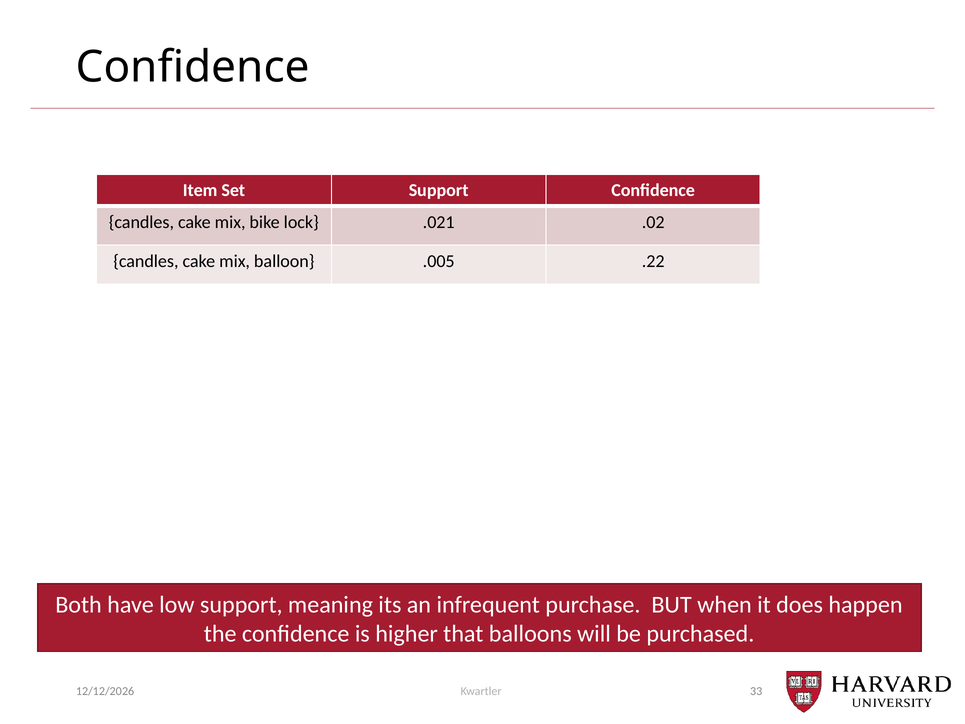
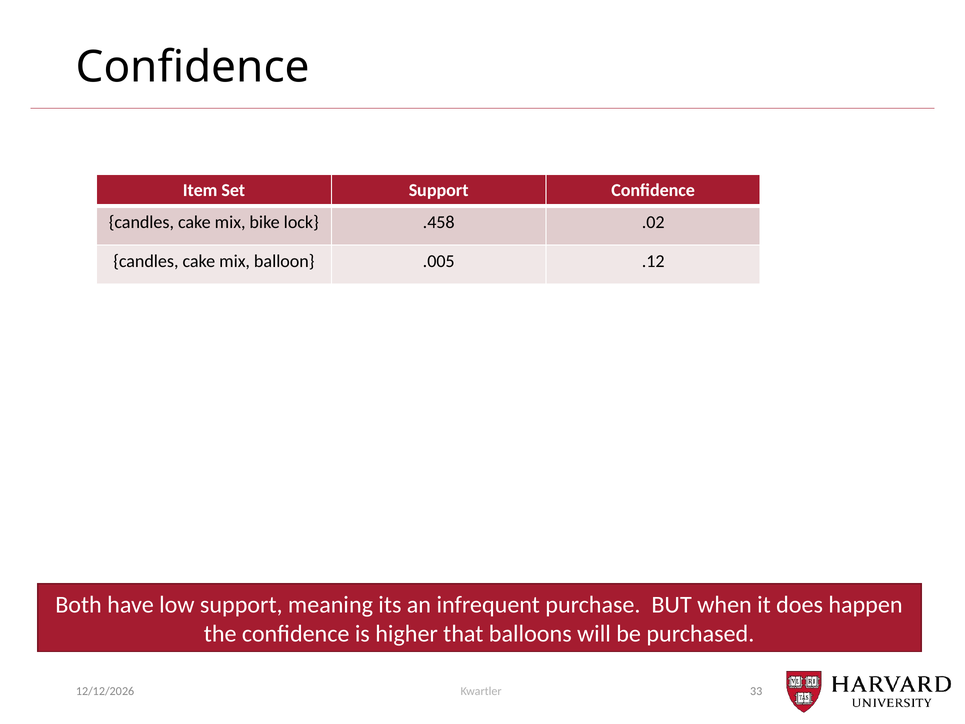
.021: .021 -> .458
.22: .22 -> .12
